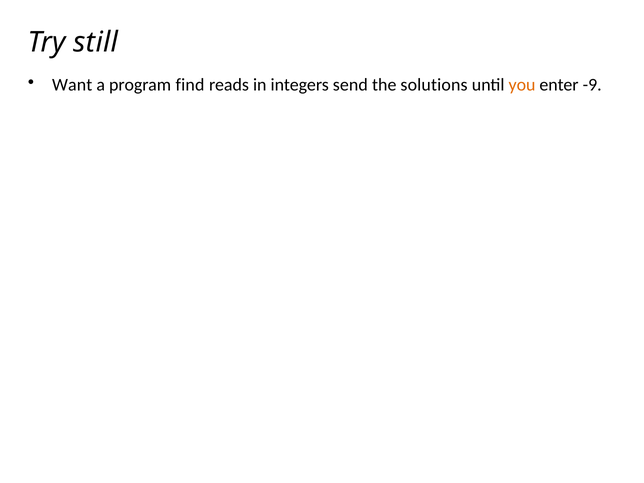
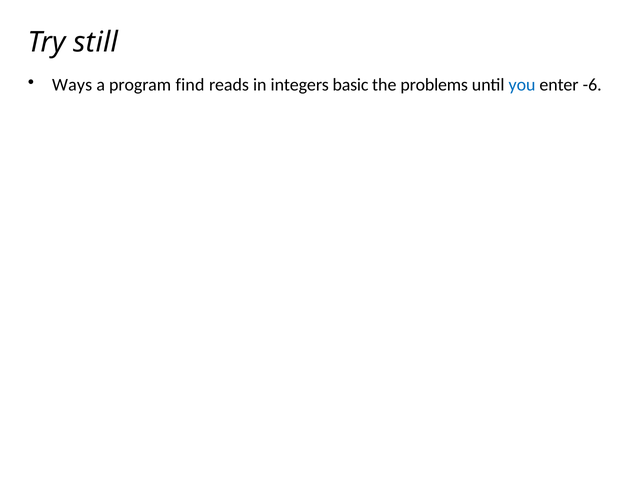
Want: Want -> Ways
send: send -> basic
solutions: solutions -> problems
you colour: orange -> blue
-9: -9 -> -6
